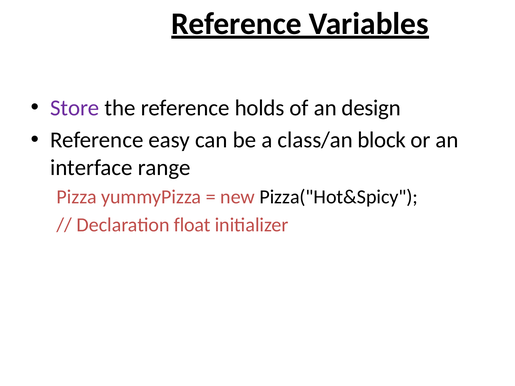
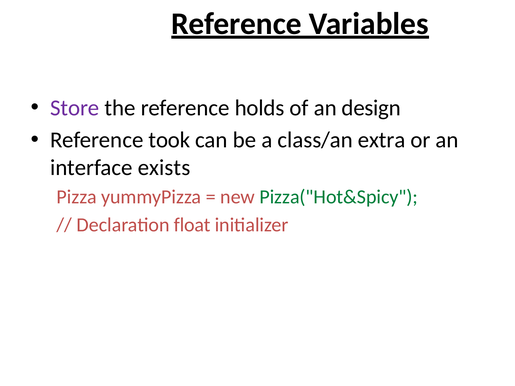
easy: easy -> took
block: block -> extra
range: range -> exists
Pizza("Hot&Spicy colour: black -> green
